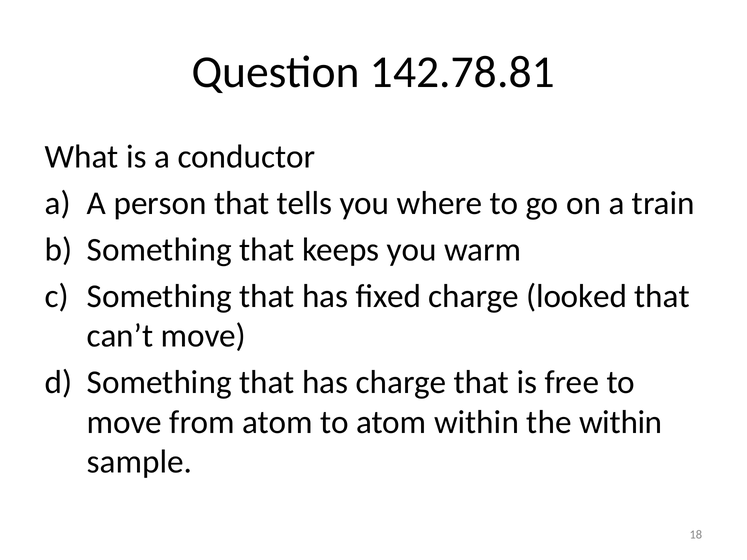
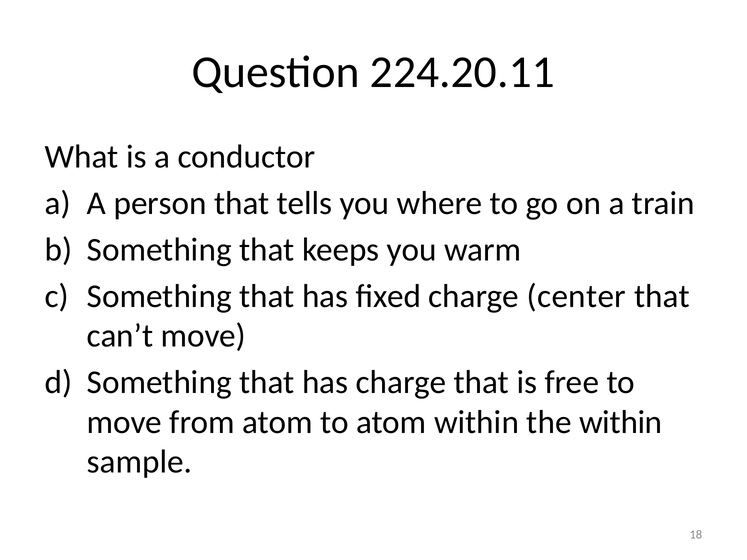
142.78.81: 142.78.81 -> 224.20.11
looked: looked -> center
